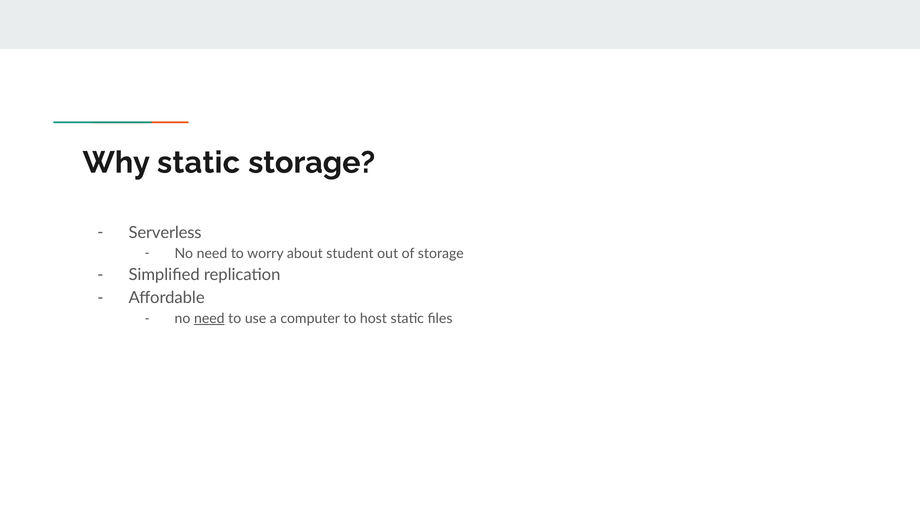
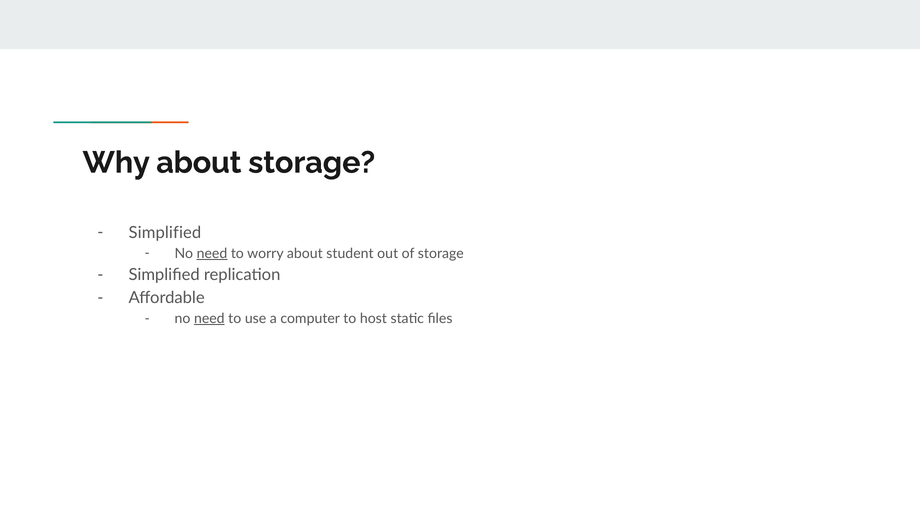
Why static: static -> about
Serverless at (165, 232): Serverless -> Simplified
need at (212, 253) underline: none -> present
